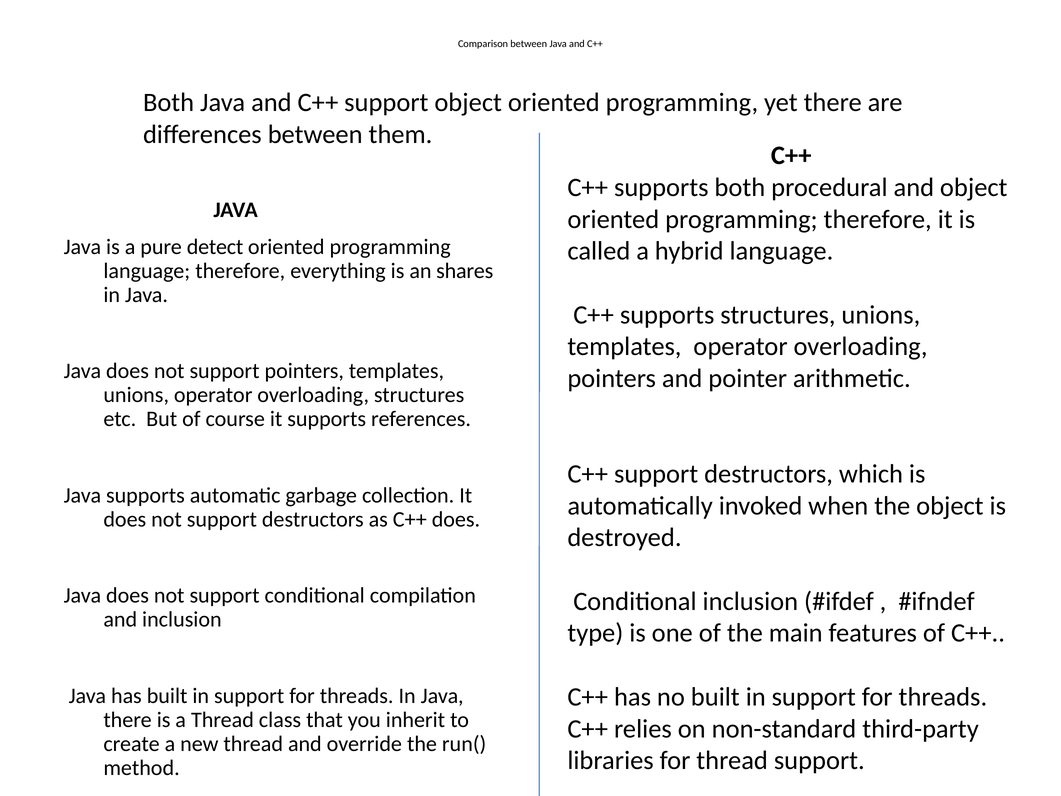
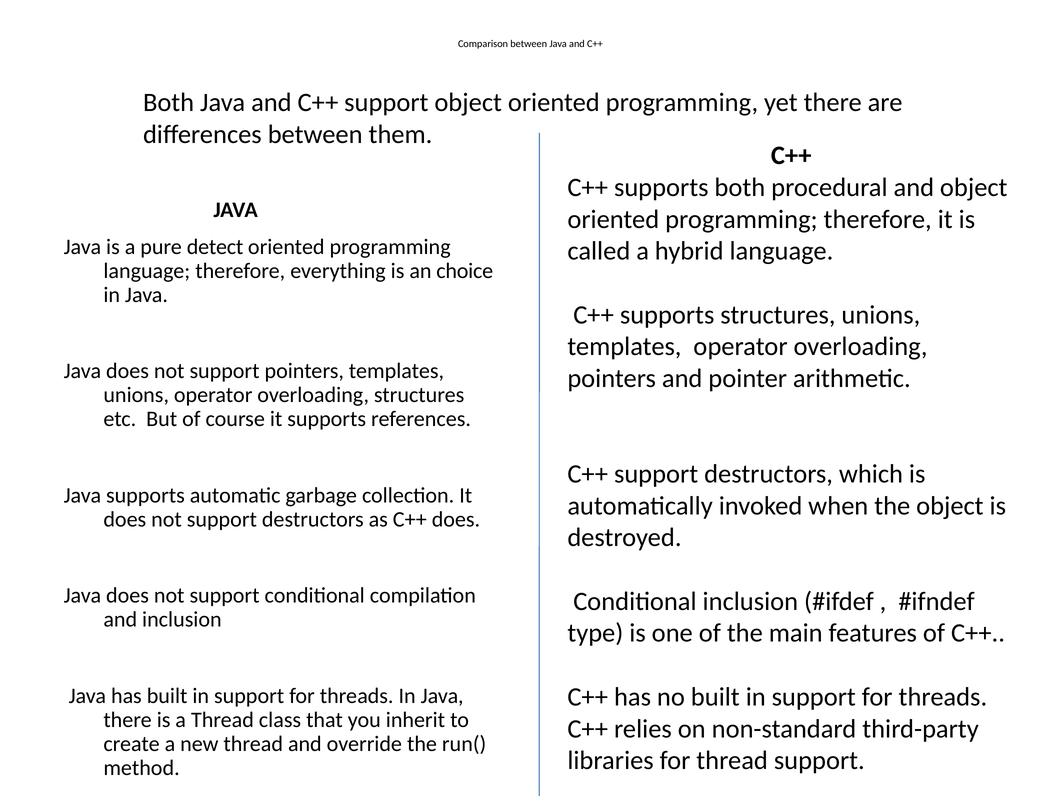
shares: shares -> choice
